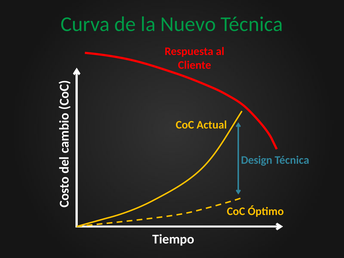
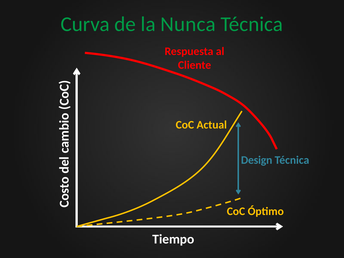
Nuevo: Nuevo -> Nunca
